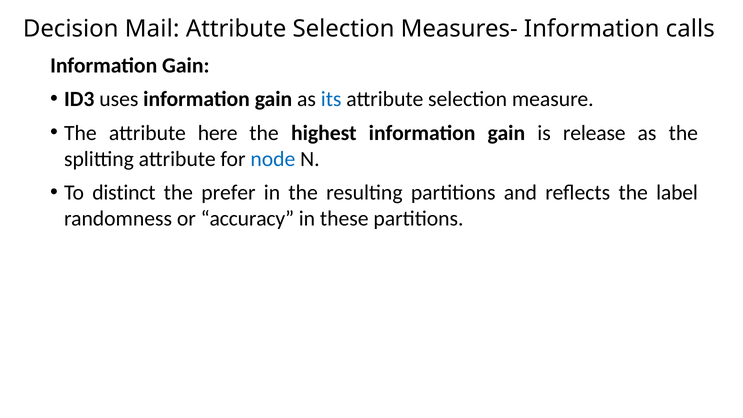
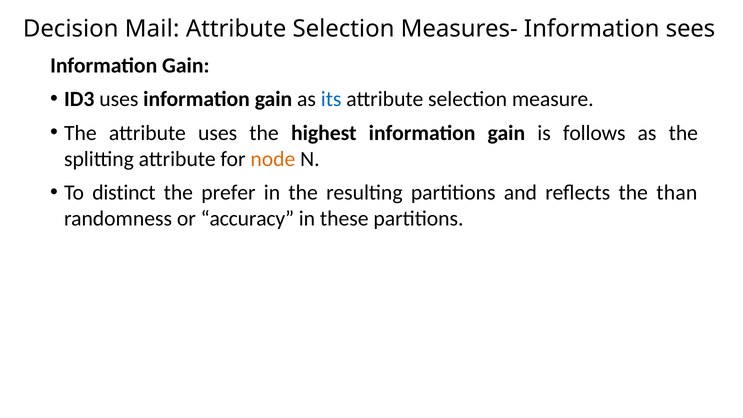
calls: calls -> sees
attribute here: here -> uses
release: release -> follows
node colour: blue -> orange
label: label -> than
